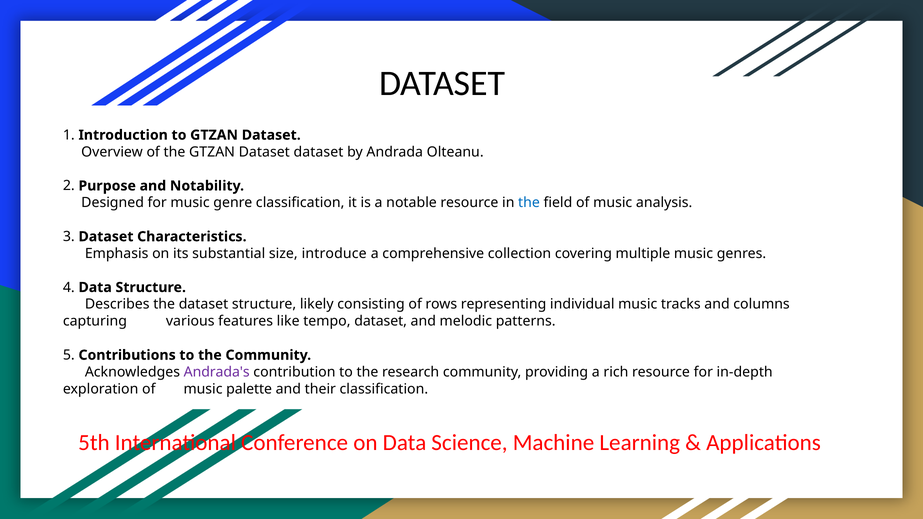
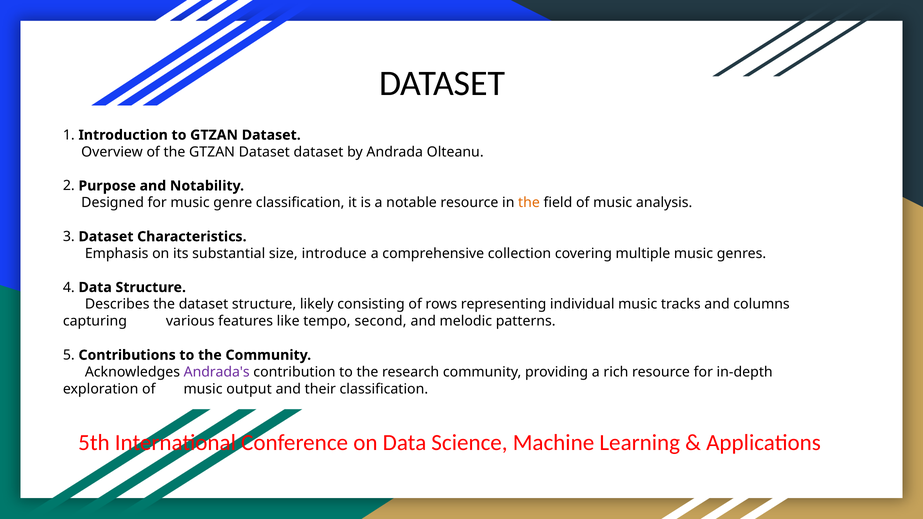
the at (529, 203) colour: blue -> orange
tempo dataset: dataset -> second
palette: palette -> output
